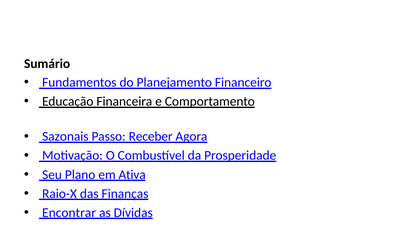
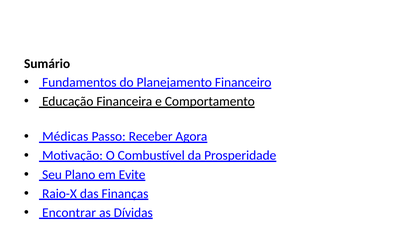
Sazonais: Sazonais -> Médicas
Ativa: Ativa -> Evite
